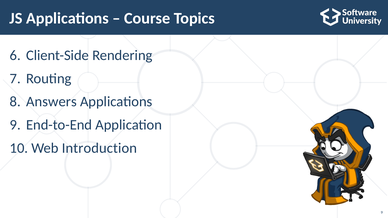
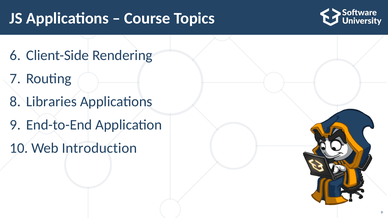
Answers: Answers -> Libraries
